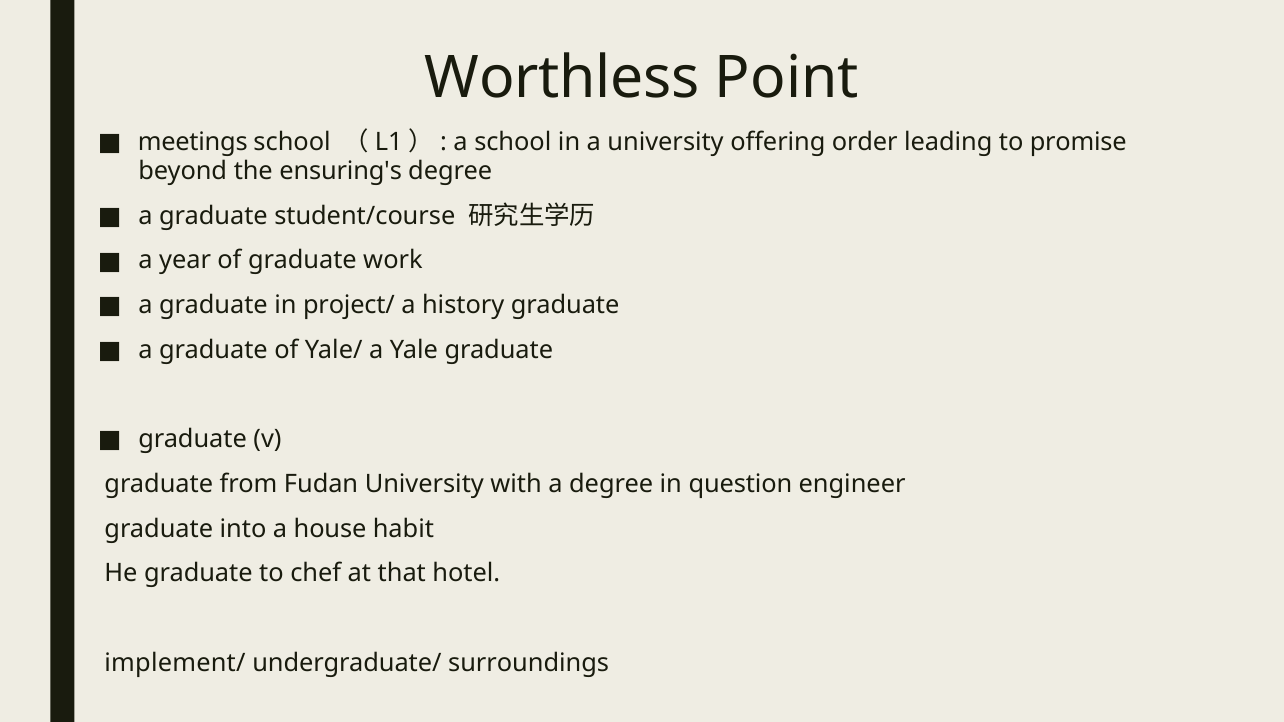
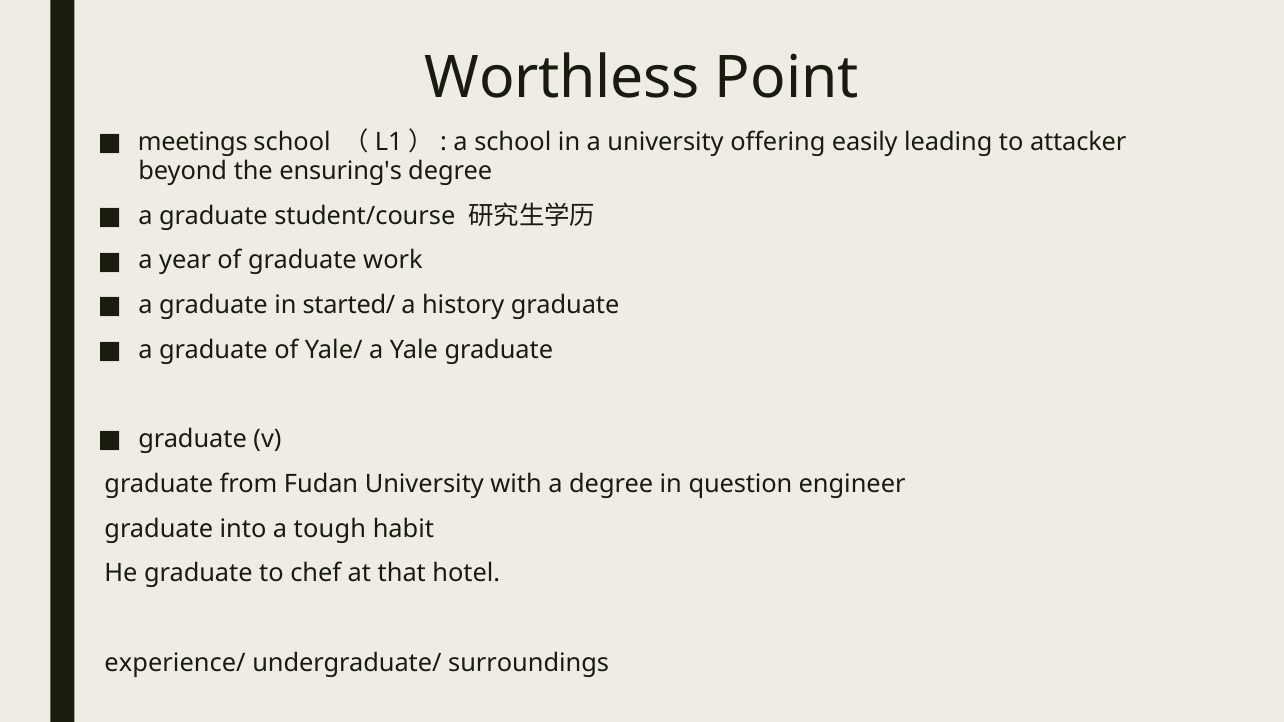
order: order -> easily
promise: promise -> attacker
project/: project/ -> started/
house: house -> tough
implement/: implement/ -> experience/
